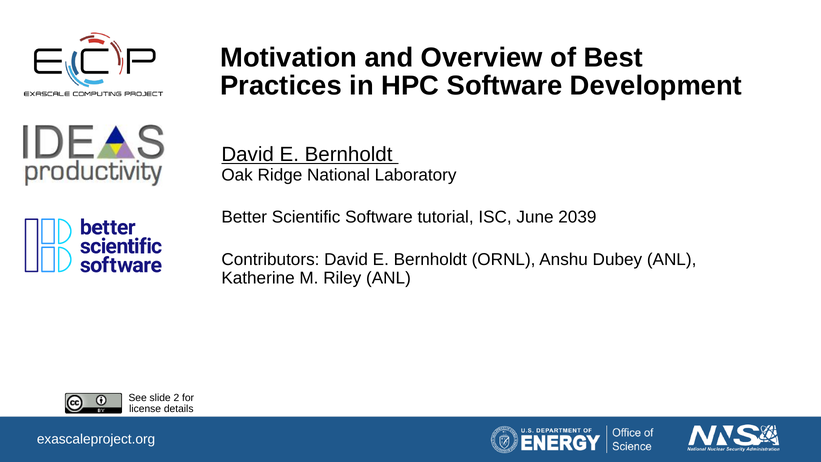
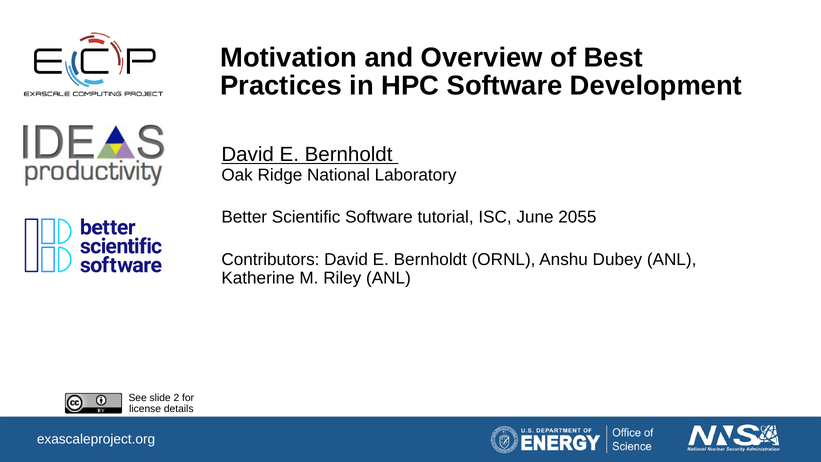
2039: 2039 -> 2055
